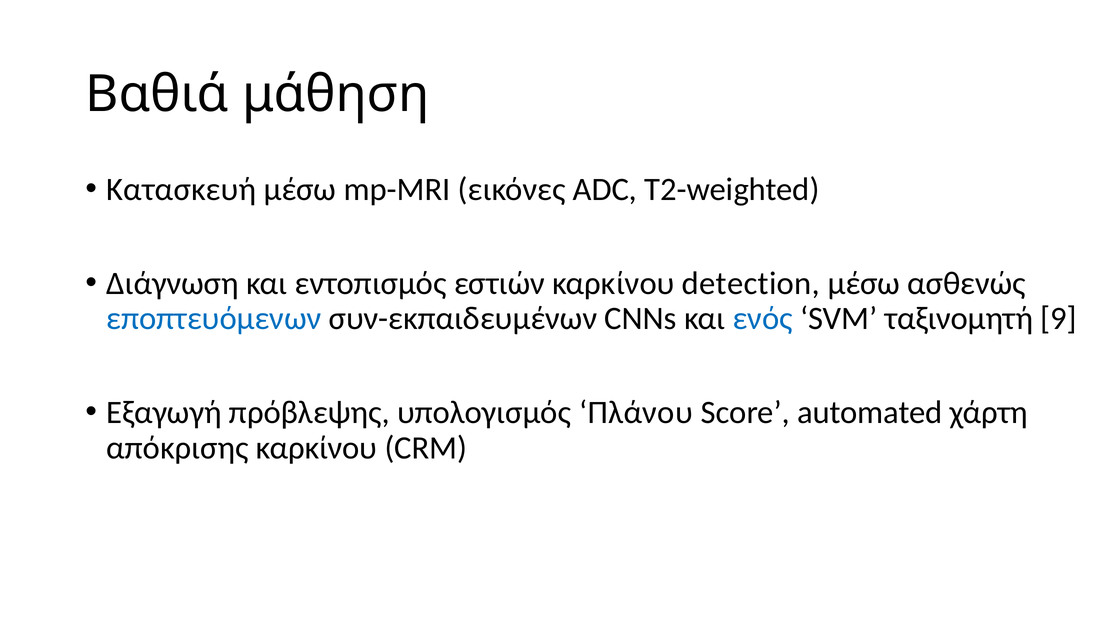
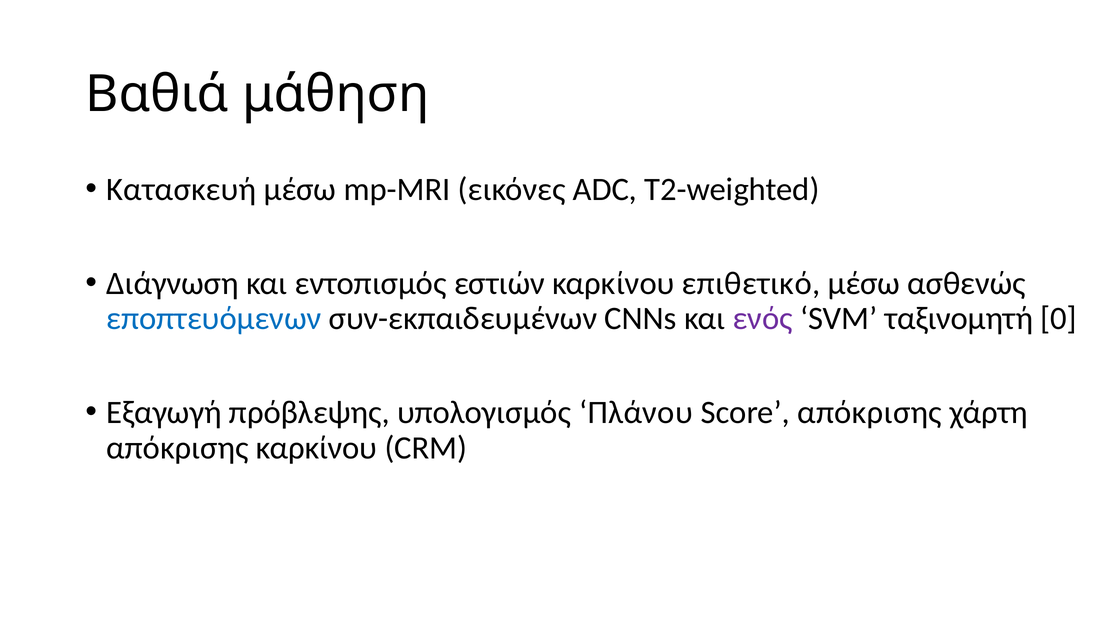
detection: detection -> επιθετικό
ενός colour: blue -> purple
9: 9 -> 0
Score automated: automated -> απόκρισης
